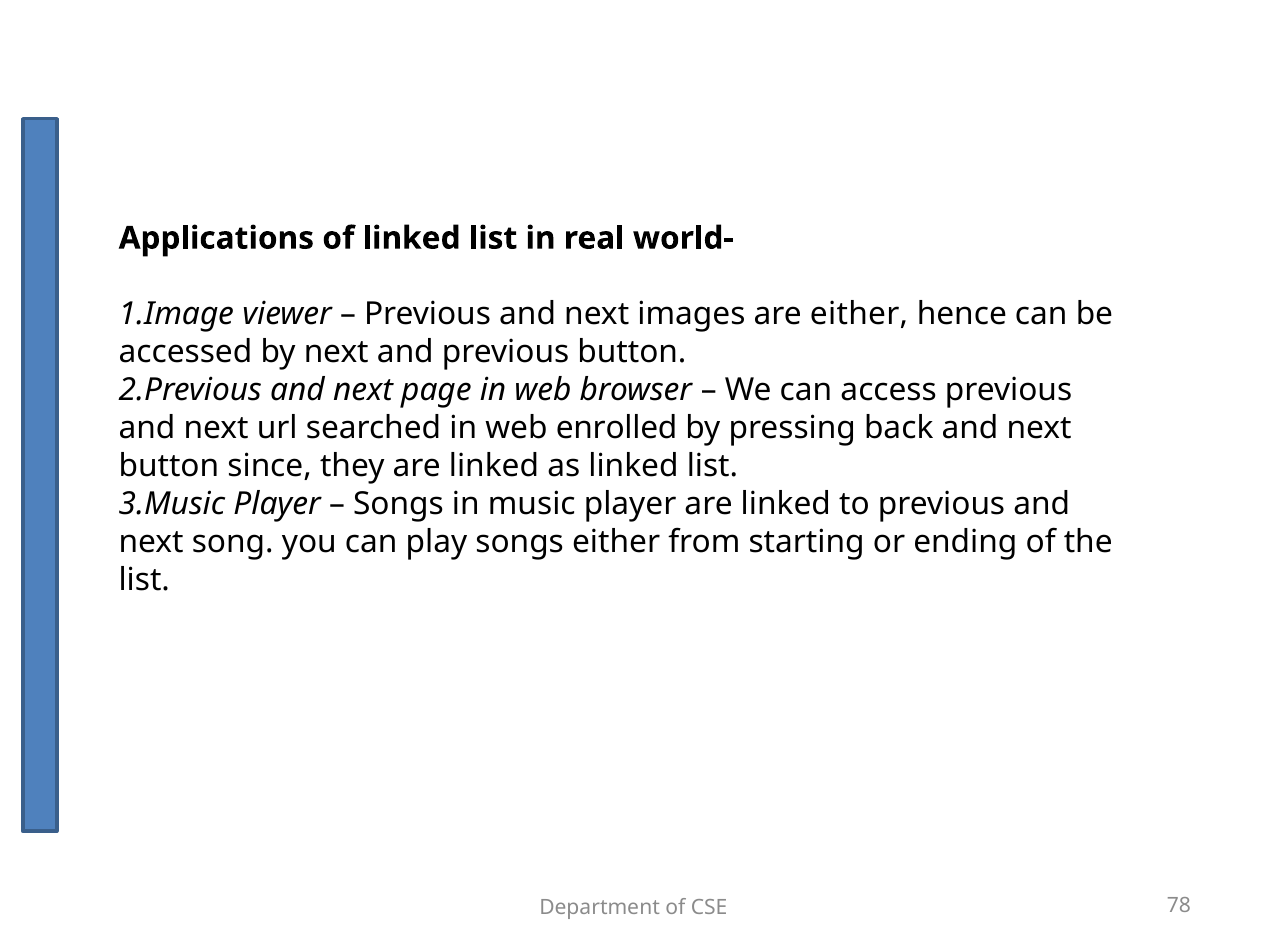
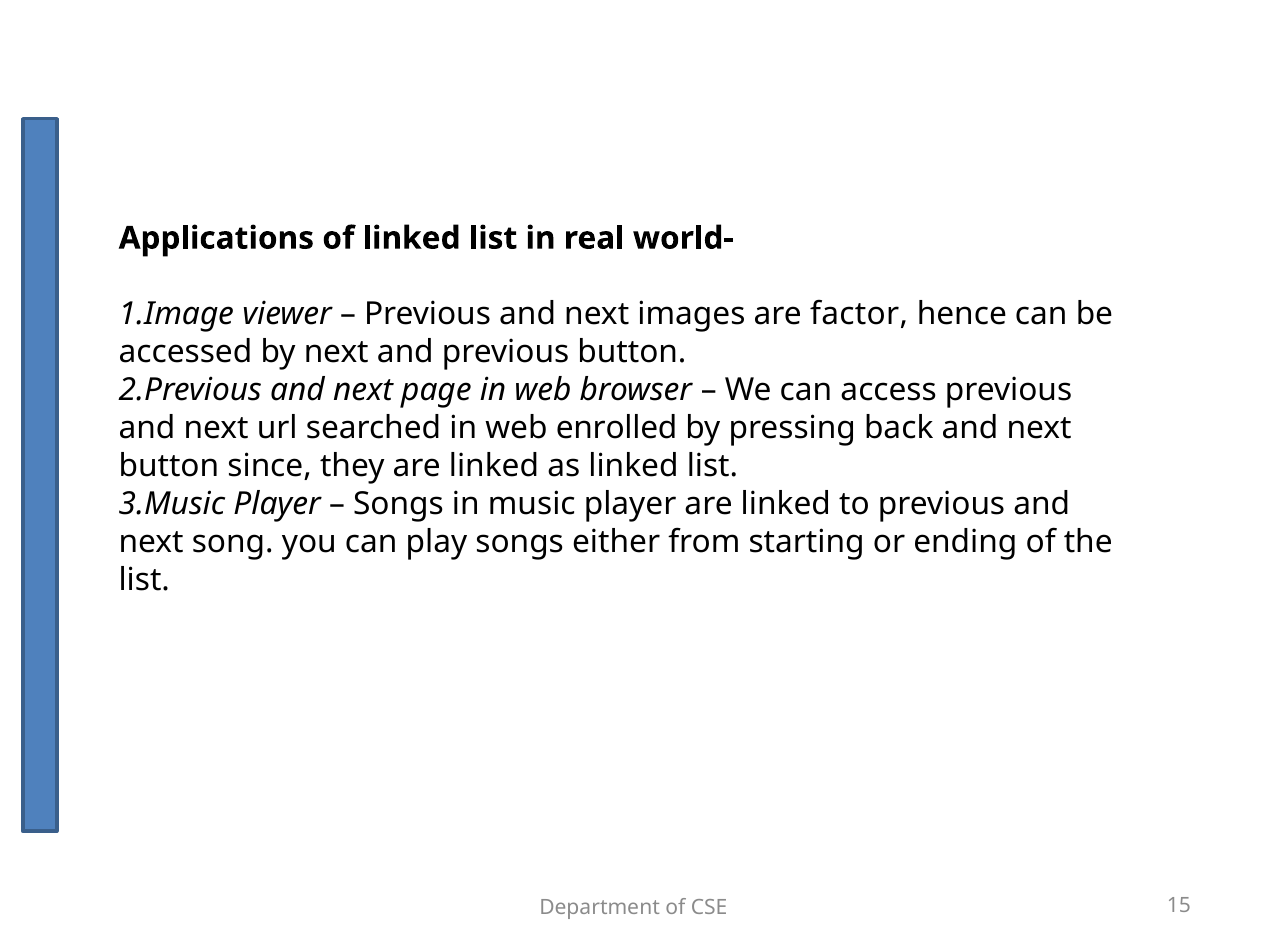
are either: either -> factor
78: 78 -> 15
